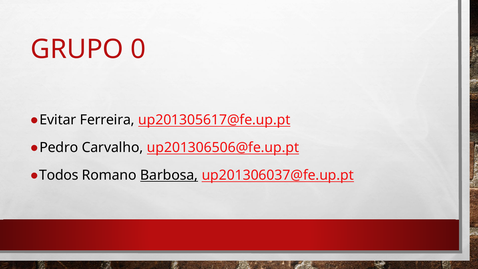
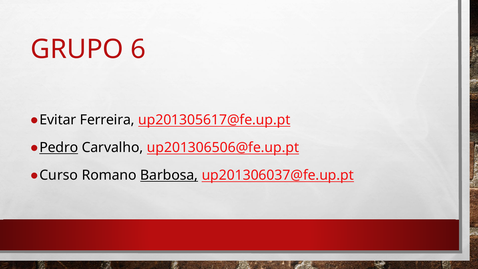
0: 0 -> 6
Pedro underline: none -> present
Todos: Todos -> Curso
